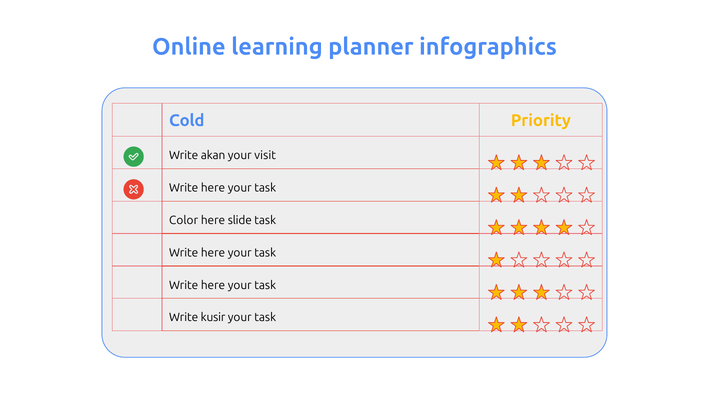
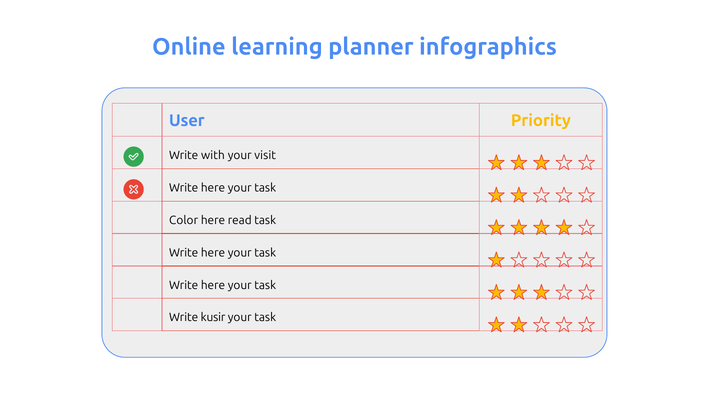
Cold: Cold -> User
akan: akan -> with
slide: slide -> read
